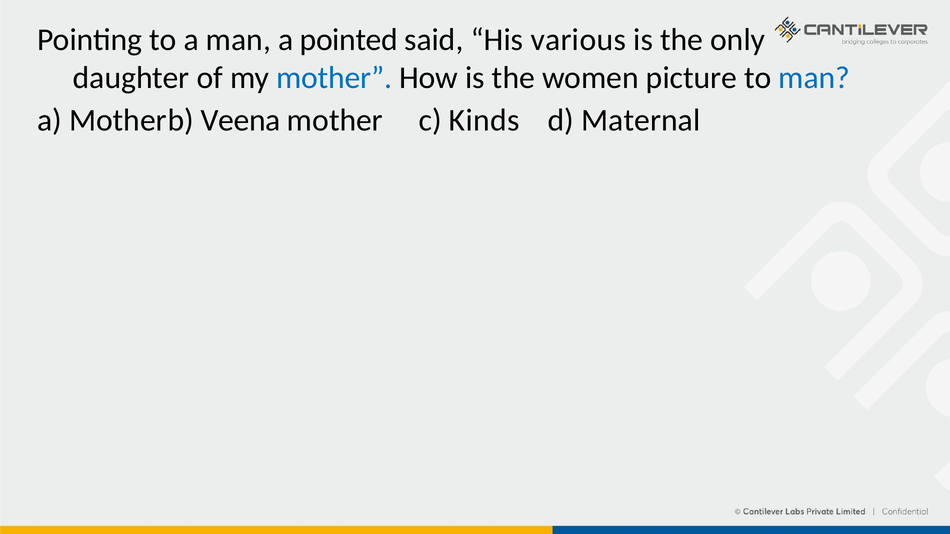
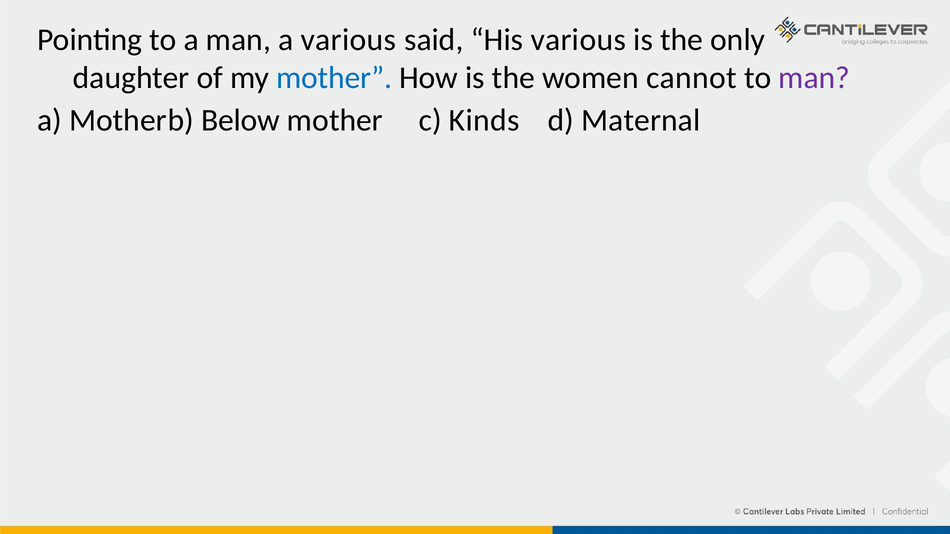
a pointed: pointed -> various
picture: picture -> cannot
man at (814, 78) colour: blue -> purple
Veena: Veena -> Below
